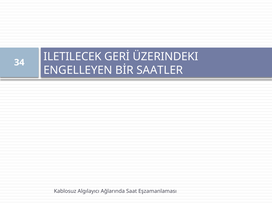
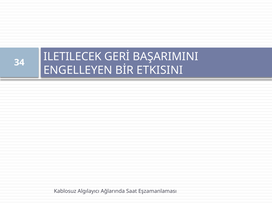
ÜZERINDEKI: ÜZERINDEKI -> BAŞARIMINI
SAATLER: SAATLER -> ETKISINI
